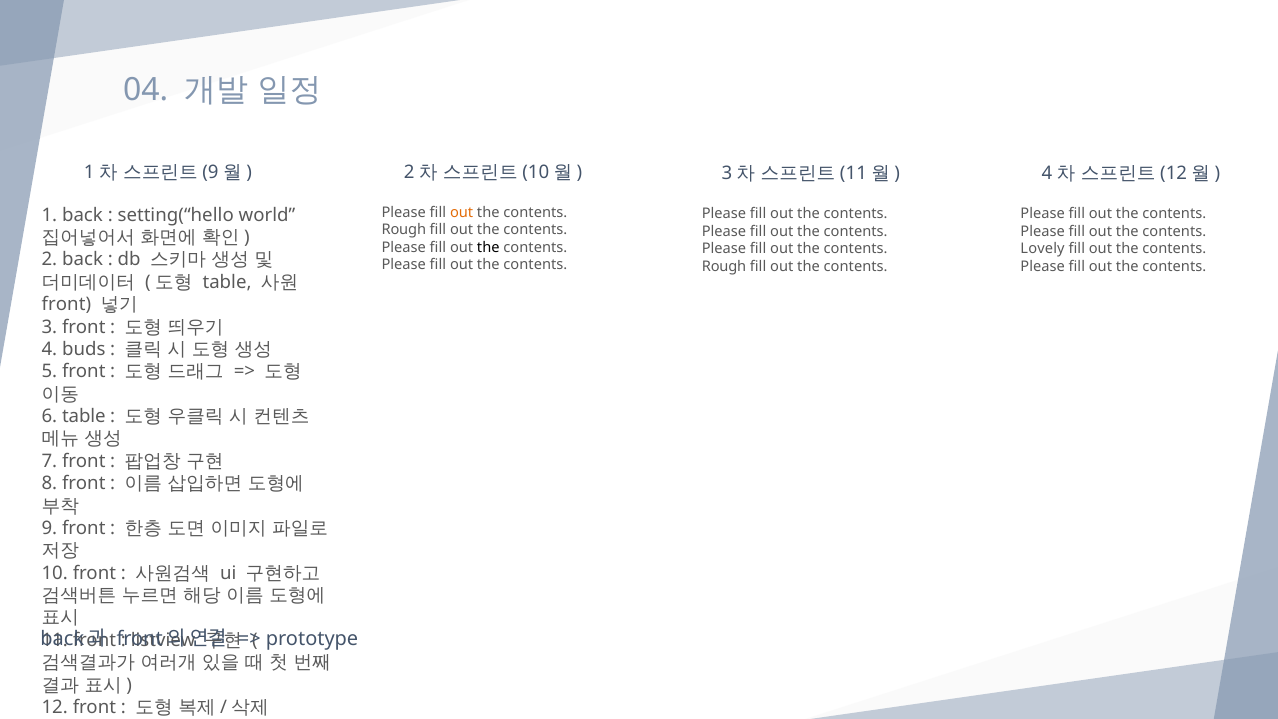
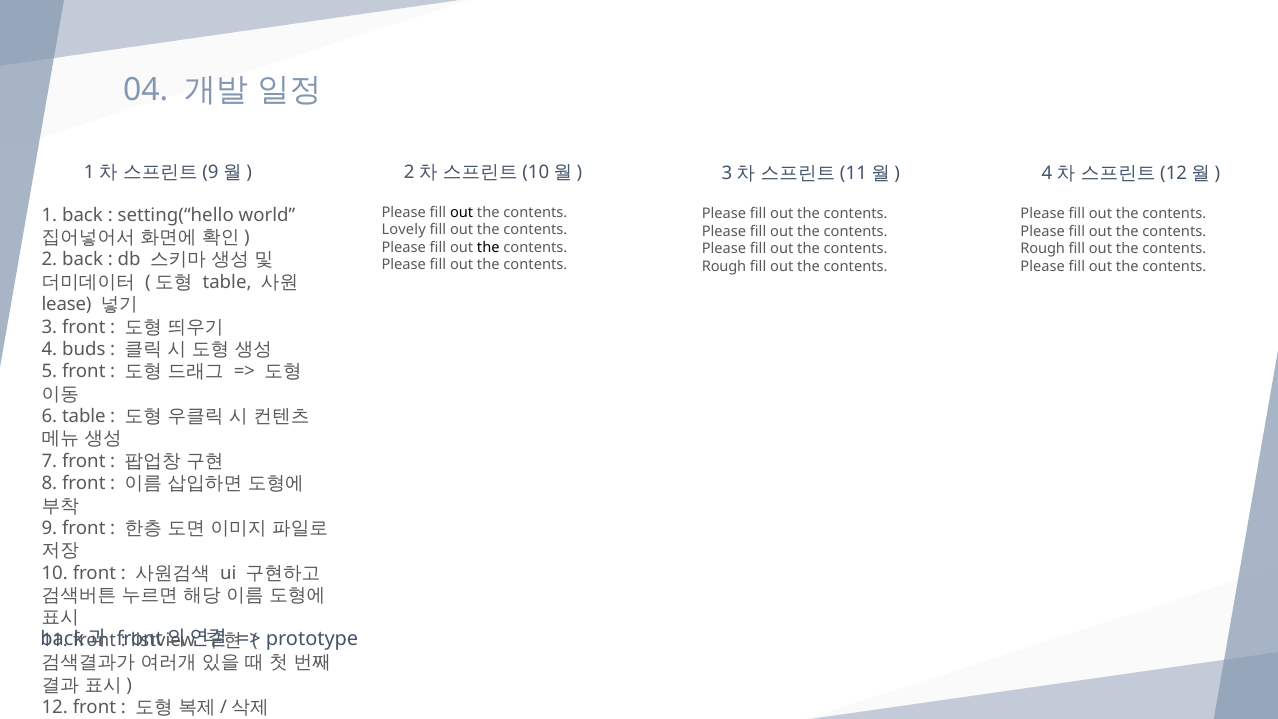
out at (462, 212) colour: orange -> black
Rough at (404, 230): Rough -> Lovely
Lovely at (1043, 249): Lovely -> Rough
front at (66, 304): front -> lease
